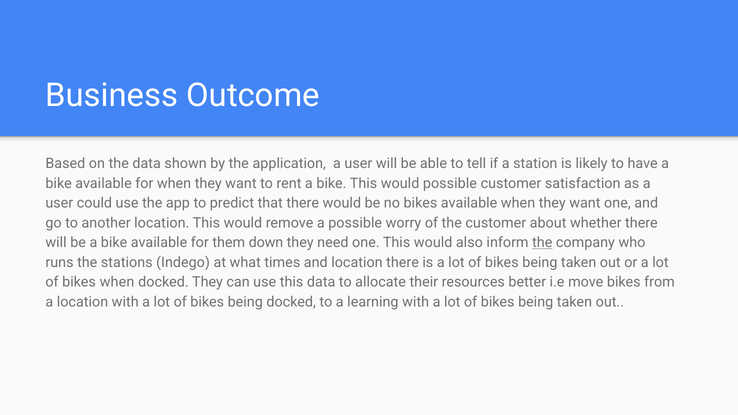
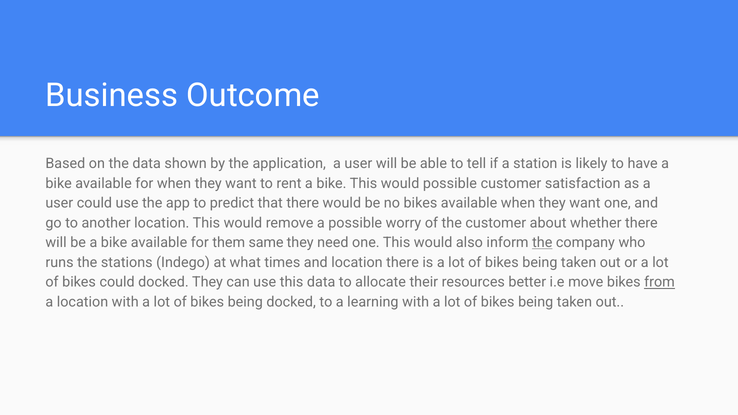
down: down -> same
bikes when: when -> could
from underline: none -> present
